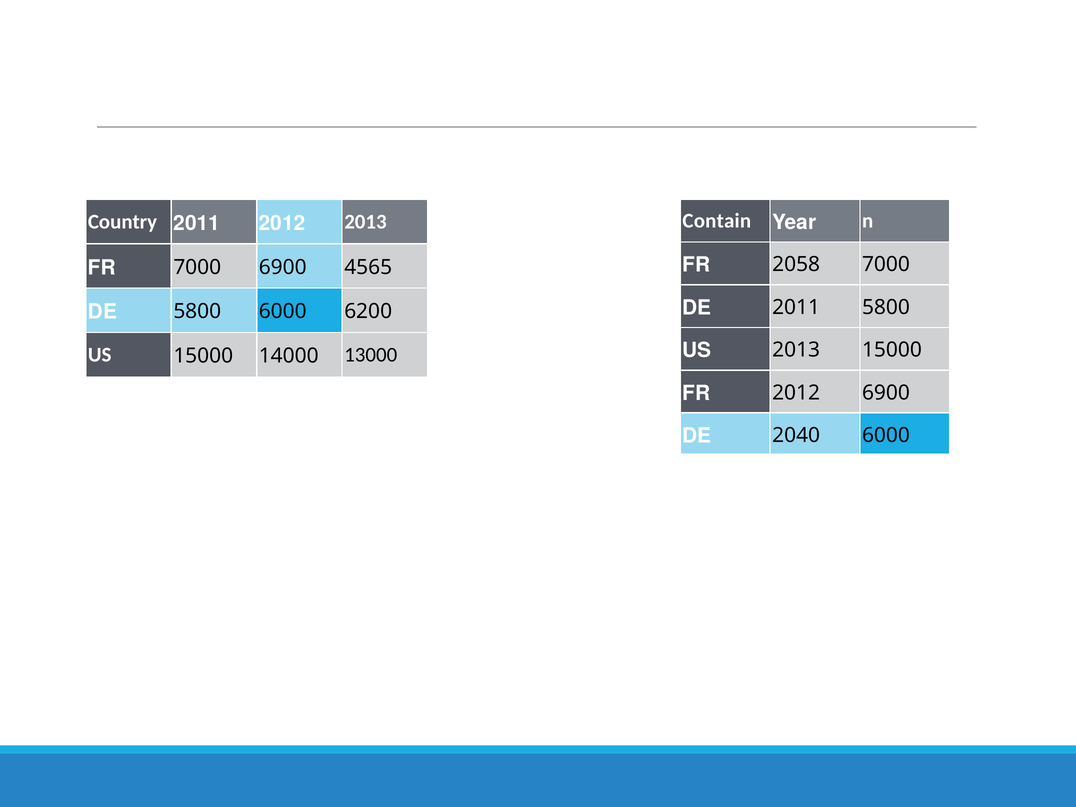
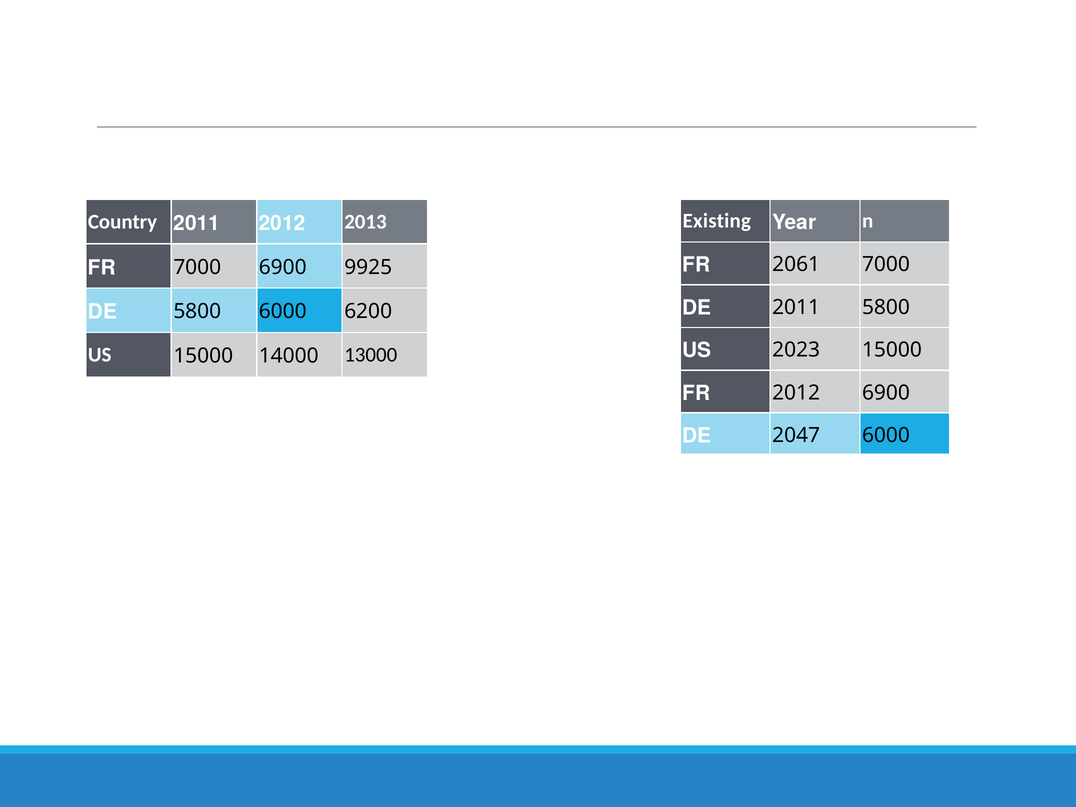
Contain: Contain -> Existing
2058: 2058 -> 2061
4565: 4565 -> 9925
2013 at (796, 350): 2013 -> 2023
2040: 2040 -> 2047
